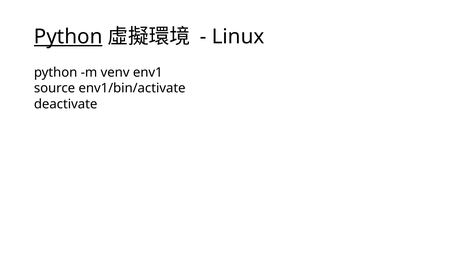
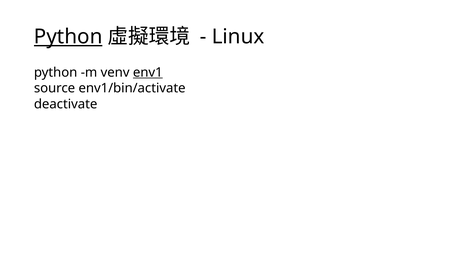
env1 underline: none -> present
